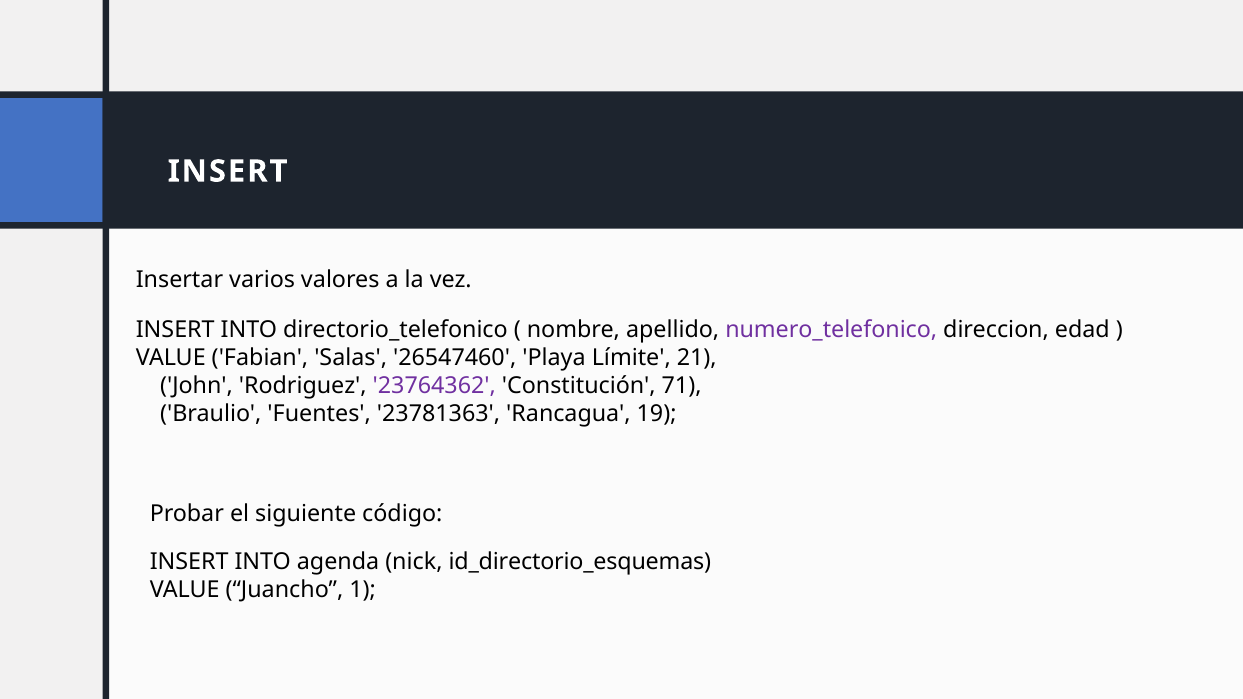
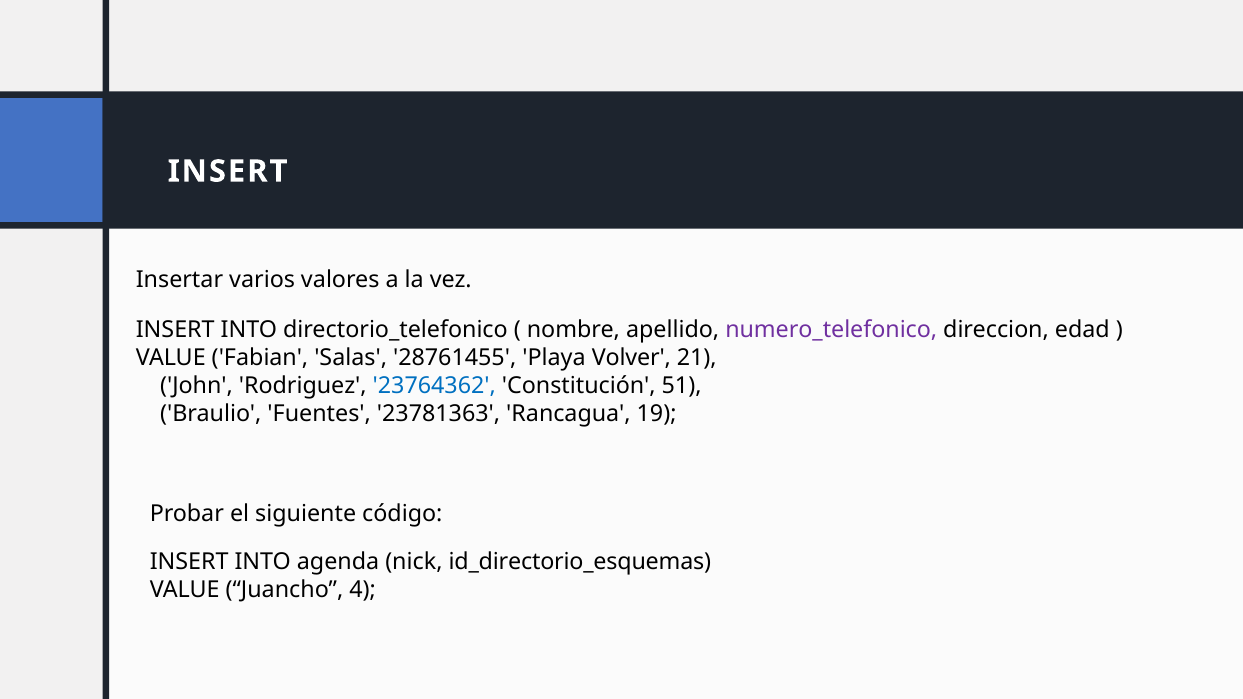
26547460: 26547460 -> 28761455
Límite: Límite -> Volver
23764362 colour: purple -> blue
71: 71 -> 51
1: 1 -> 4
